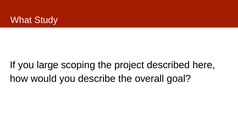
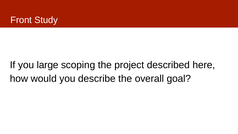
What: What -> Front
